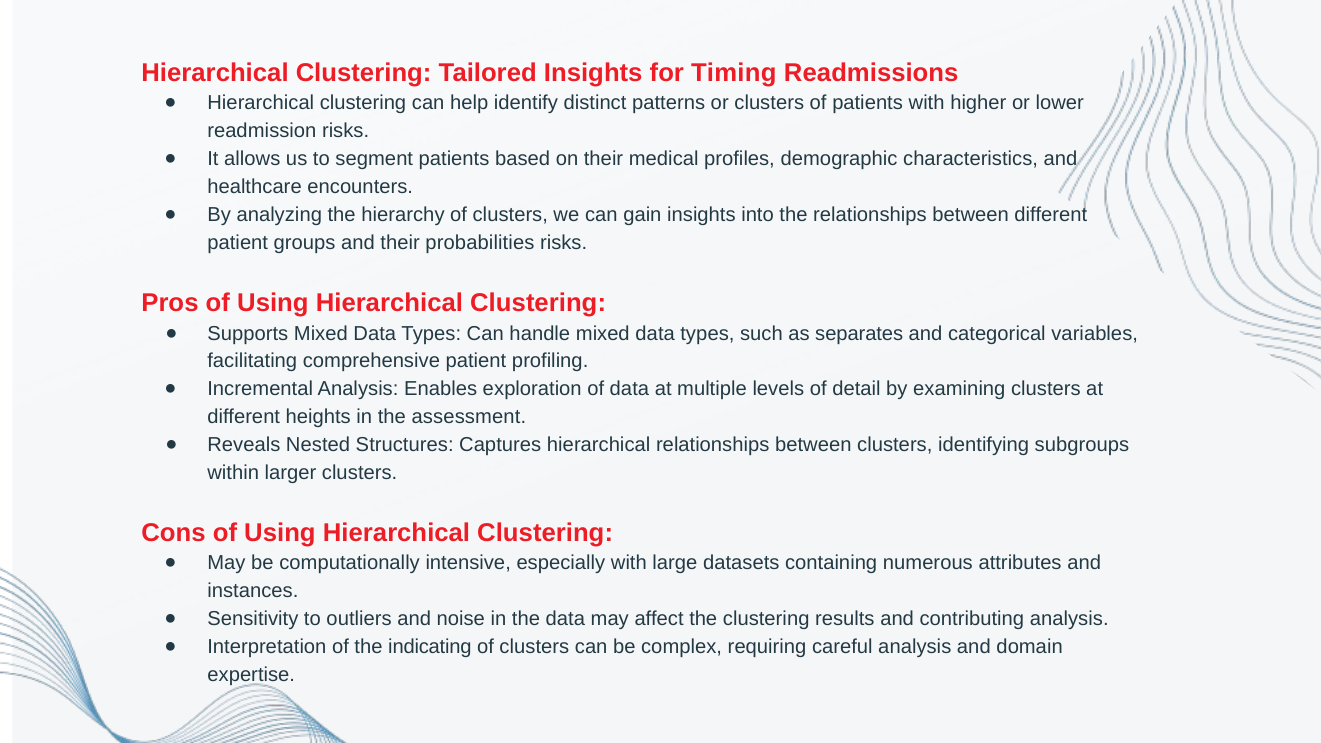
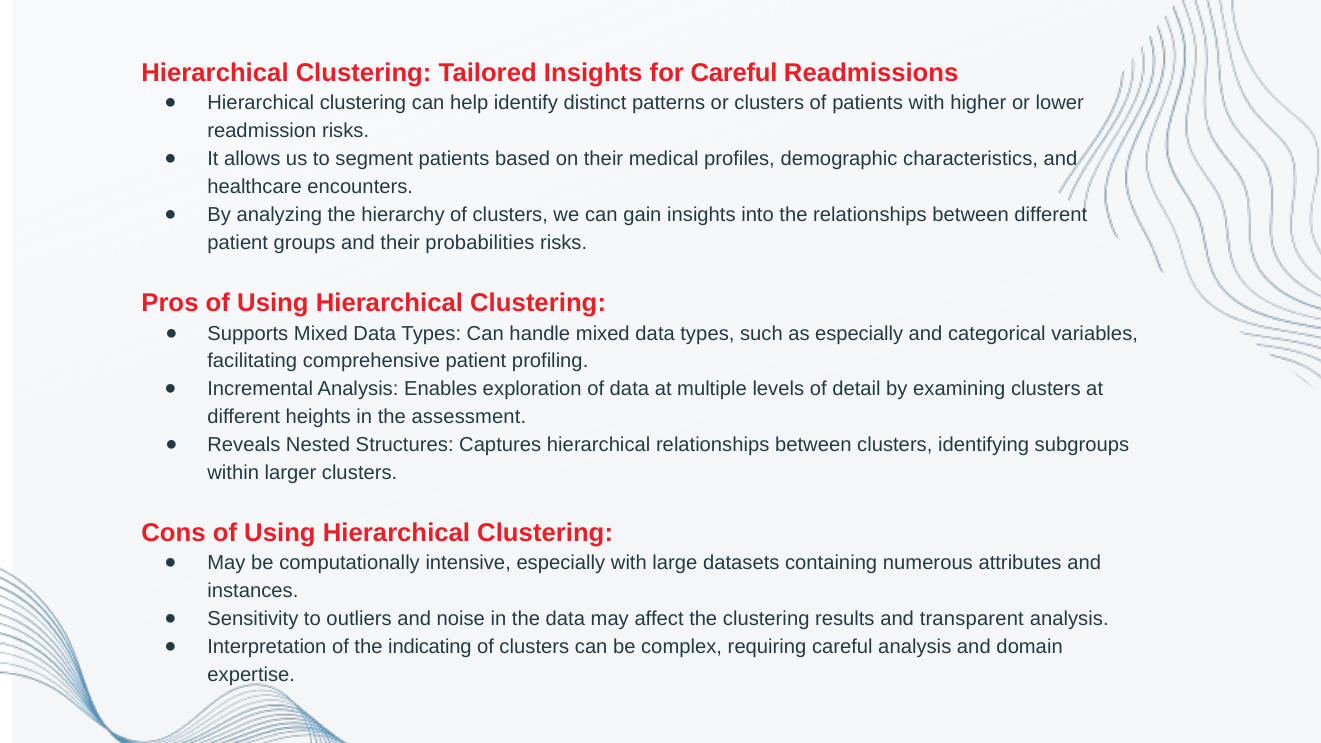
for Timing: Timing -> Careful
as separates: separates -> especially
contributing: contributing -> transparent
